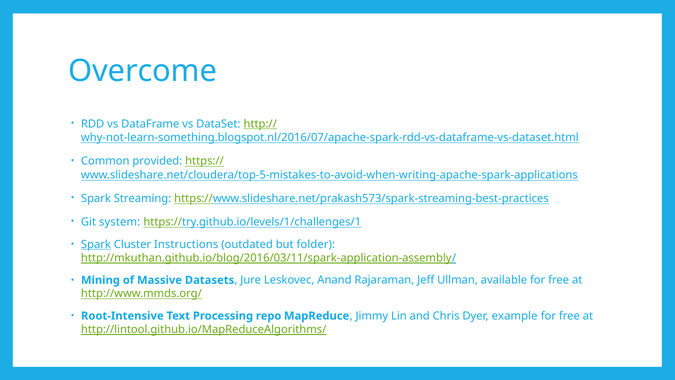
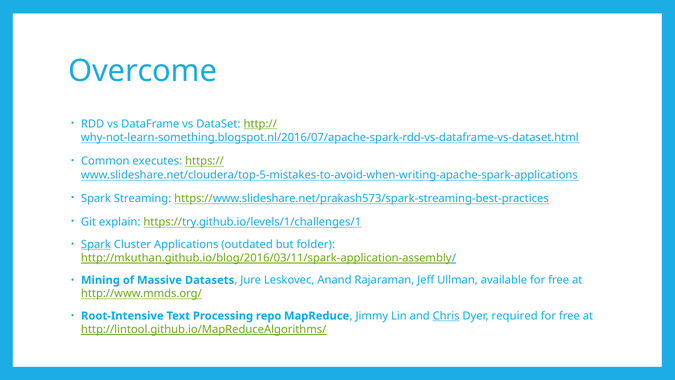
provided: provided -> executes
system: system -> explain
Instructions: Instructions -> Applications
Chris underline: none -> present
example: example -> required
